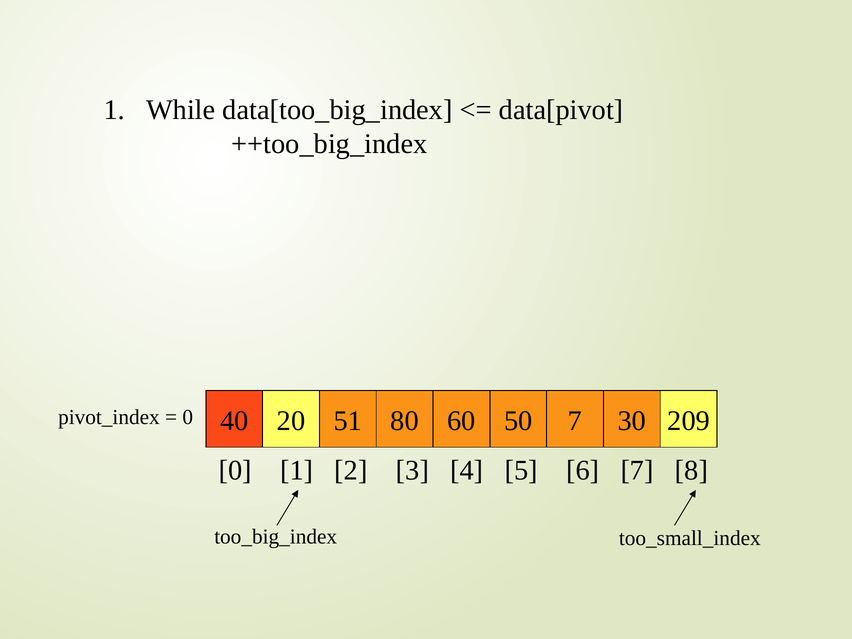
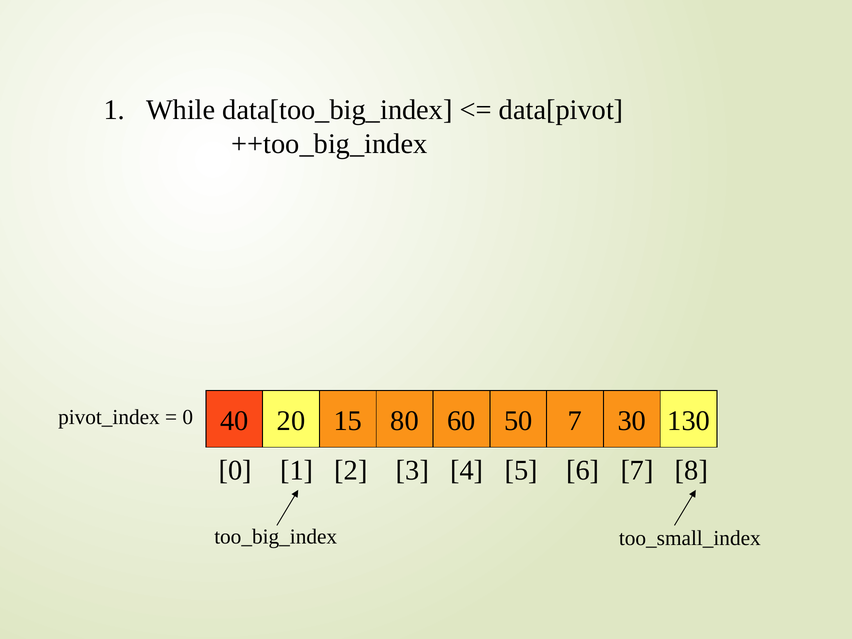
51: 51 -> 15
209: 209 -> 130
